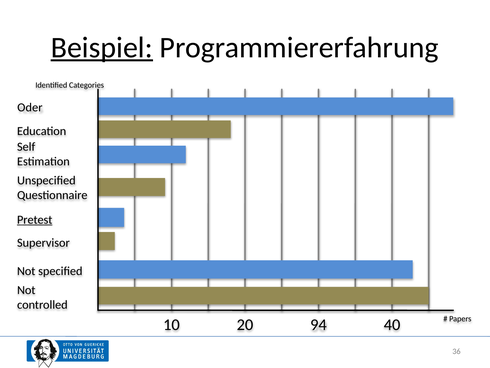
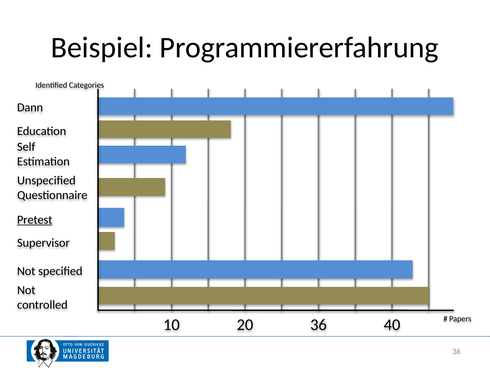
Beispiel underline: present -> none
Oder: Oder -> Dann
20 94: 94 -> 36
